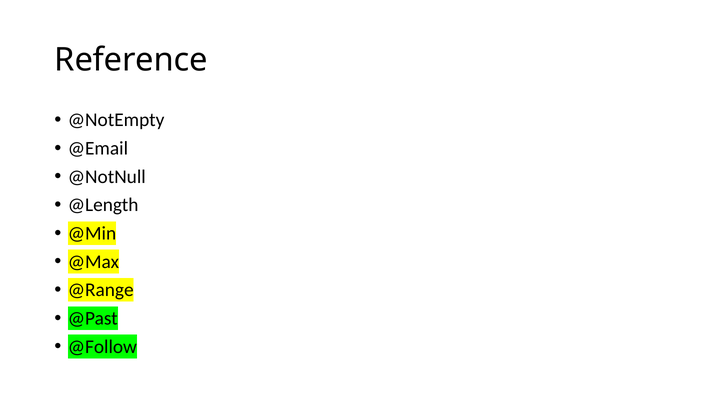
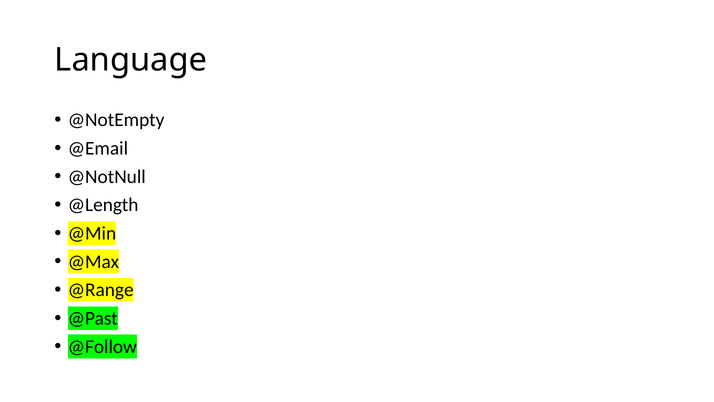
Reference: Reference -> Language
